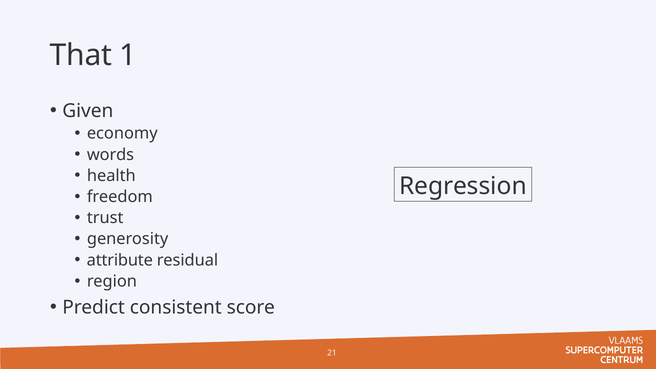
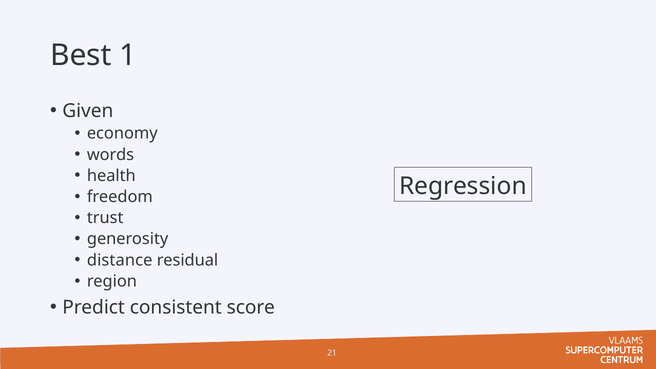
That: That -> Best
attribute: attribute -> distance
